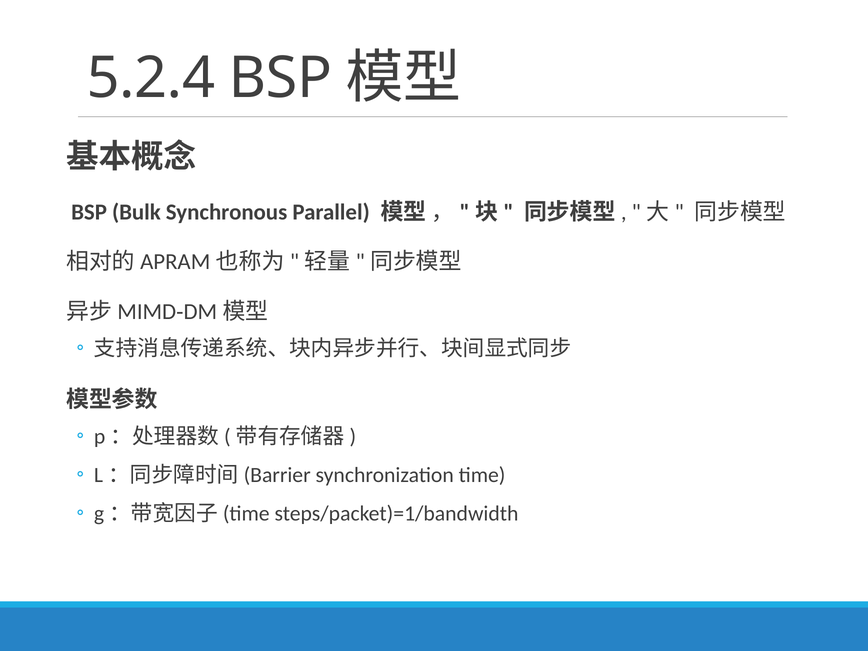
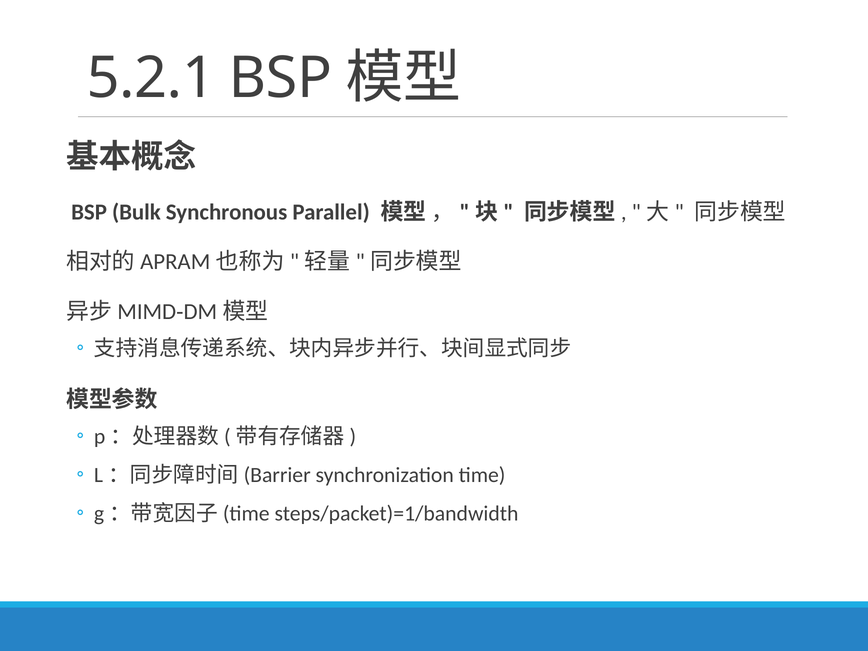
5.2.4: 5.2.4 -> 5.2.1
